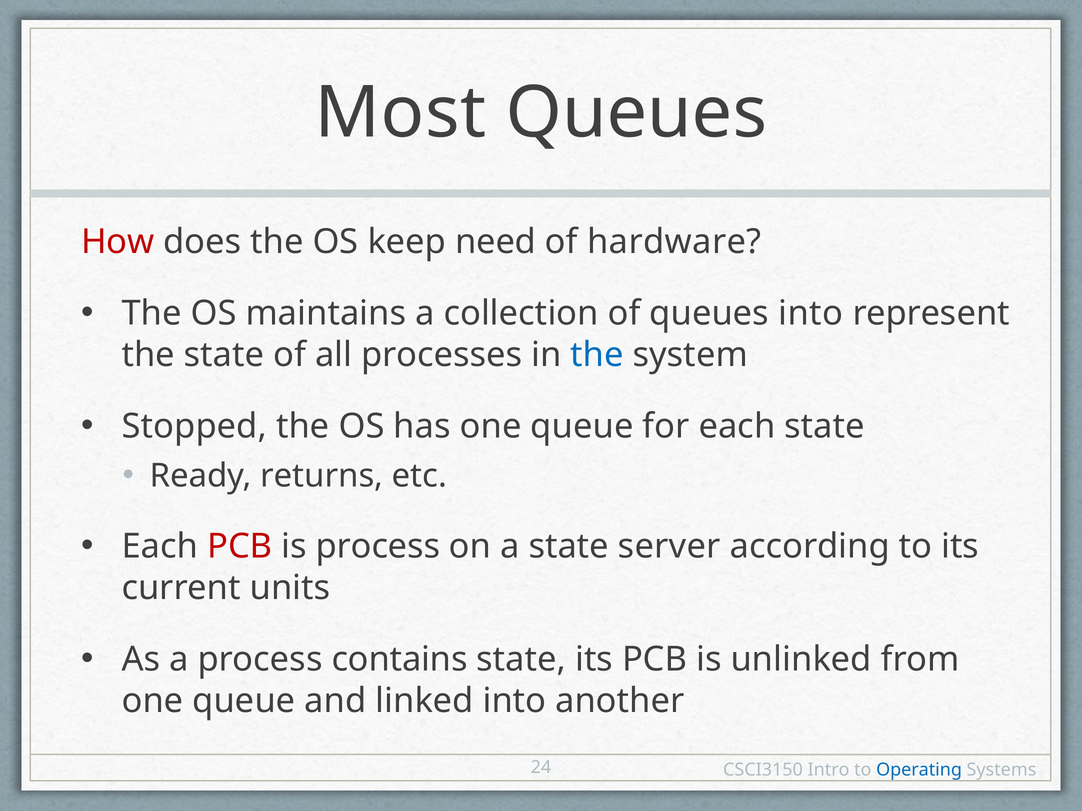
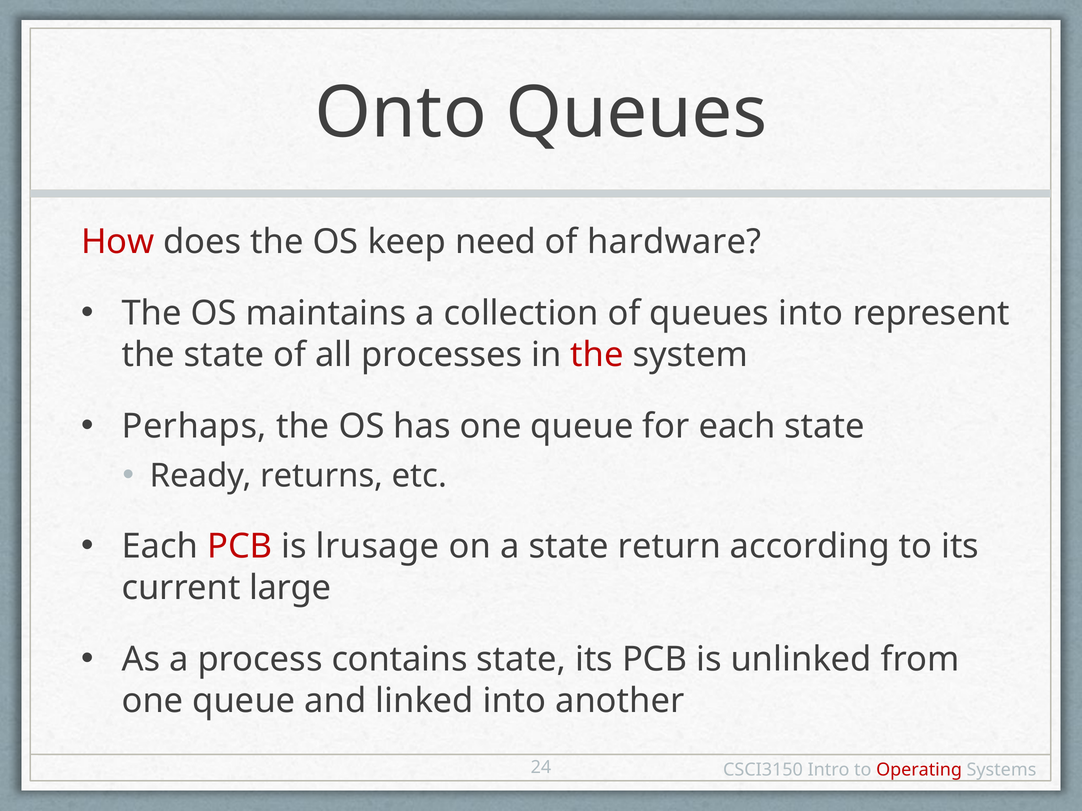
Most: Most -> Onto
the at (597, 355) colour: blue -> red
Stopped: Stopped -> Perhaps
is process: process -> lrusage
server: server -> return
units: units -> large
Operating colour: blue -> red
